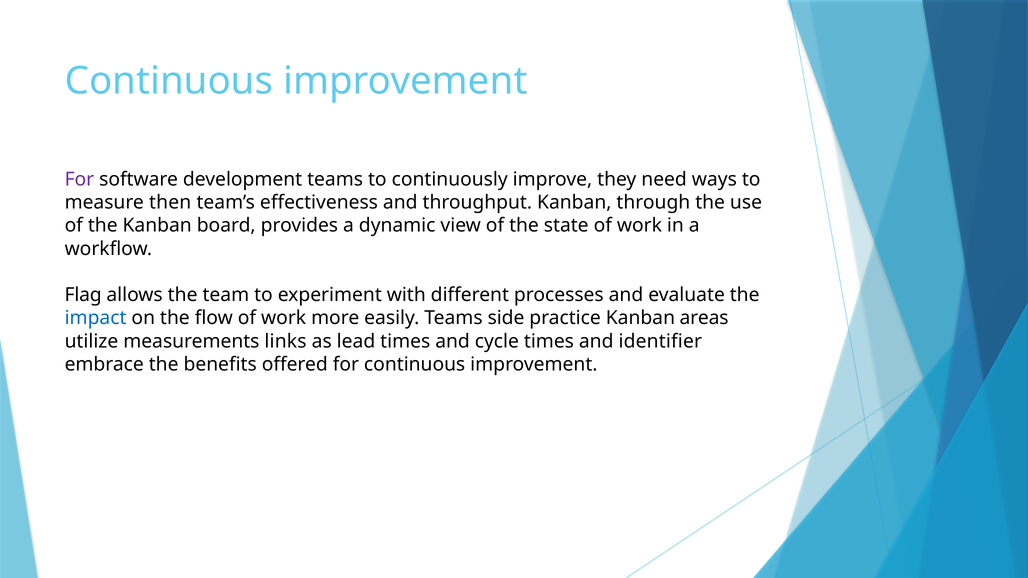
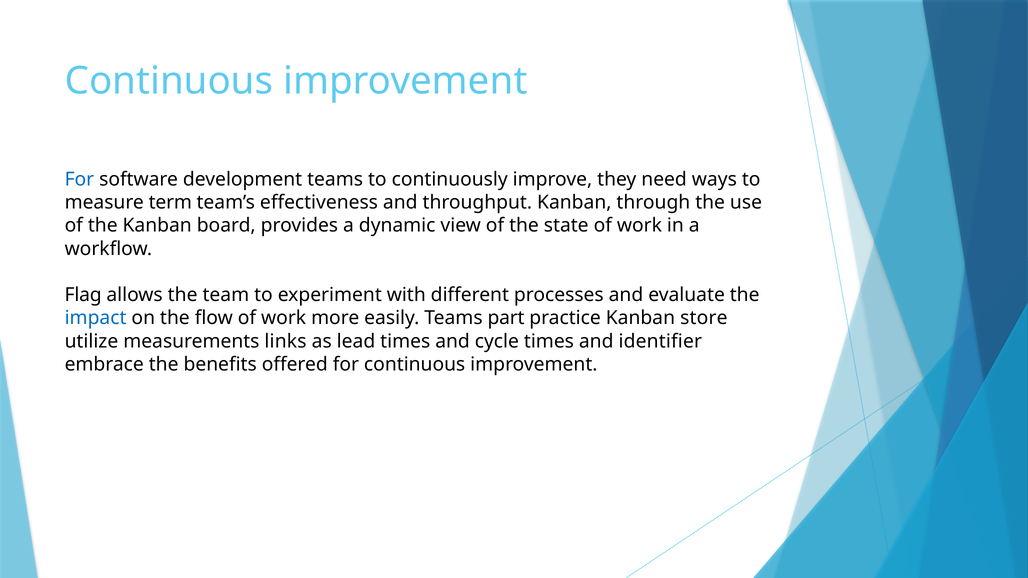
For at (79, 179) colour: purple -> blue
then: then -> term
side: side -> part
areas: areas -> store
